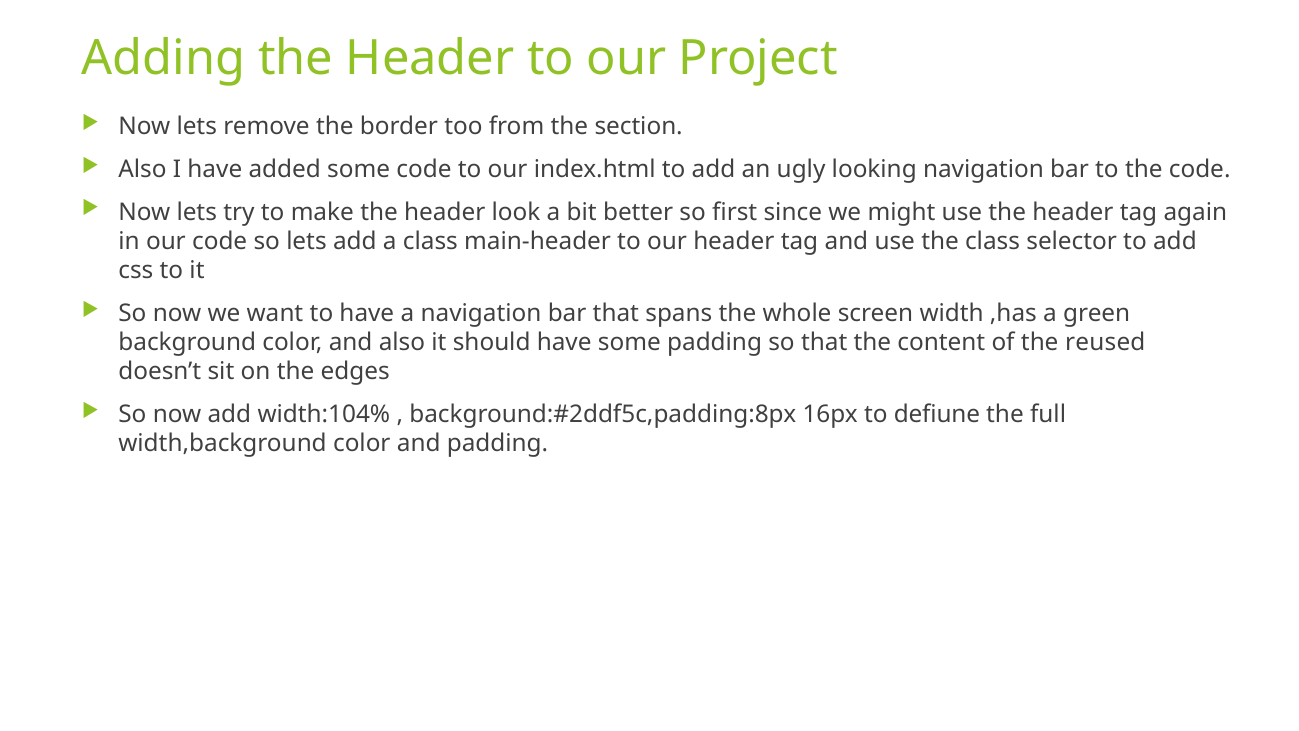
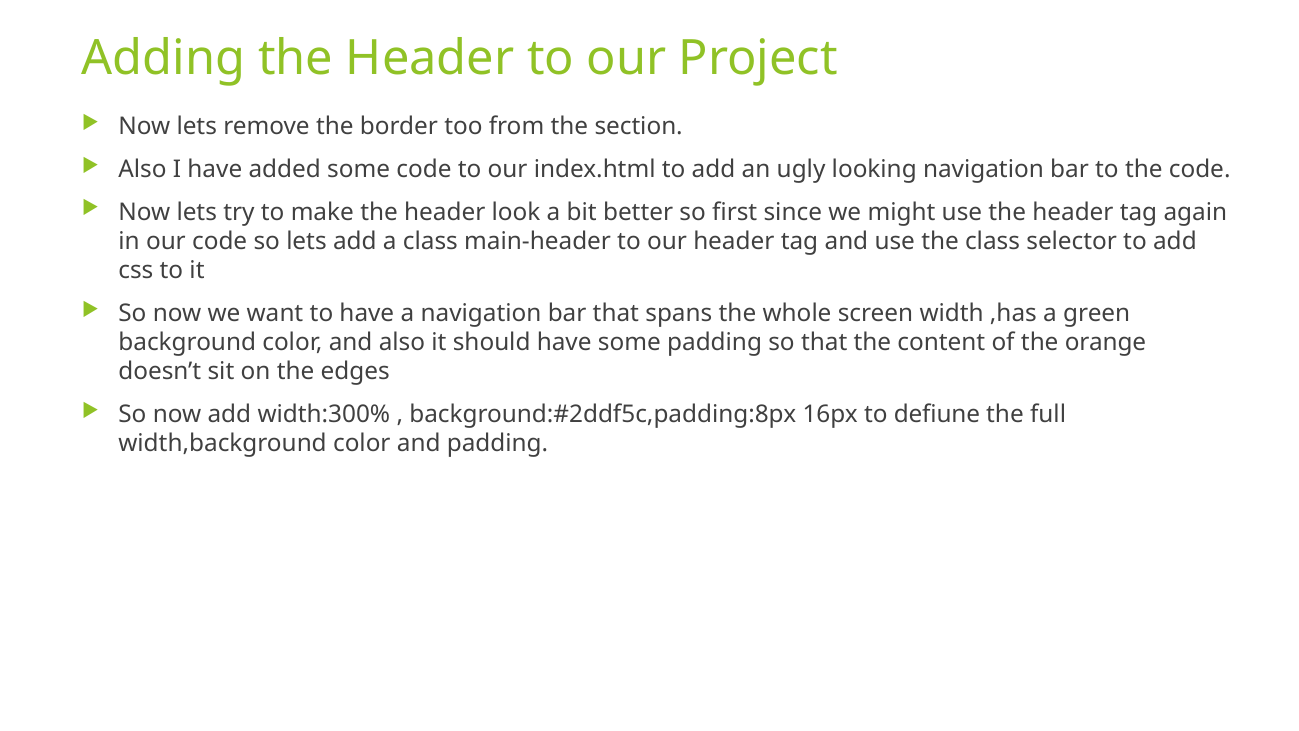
reused: reused -> orange
width:104%: width:104% -> width:300%
